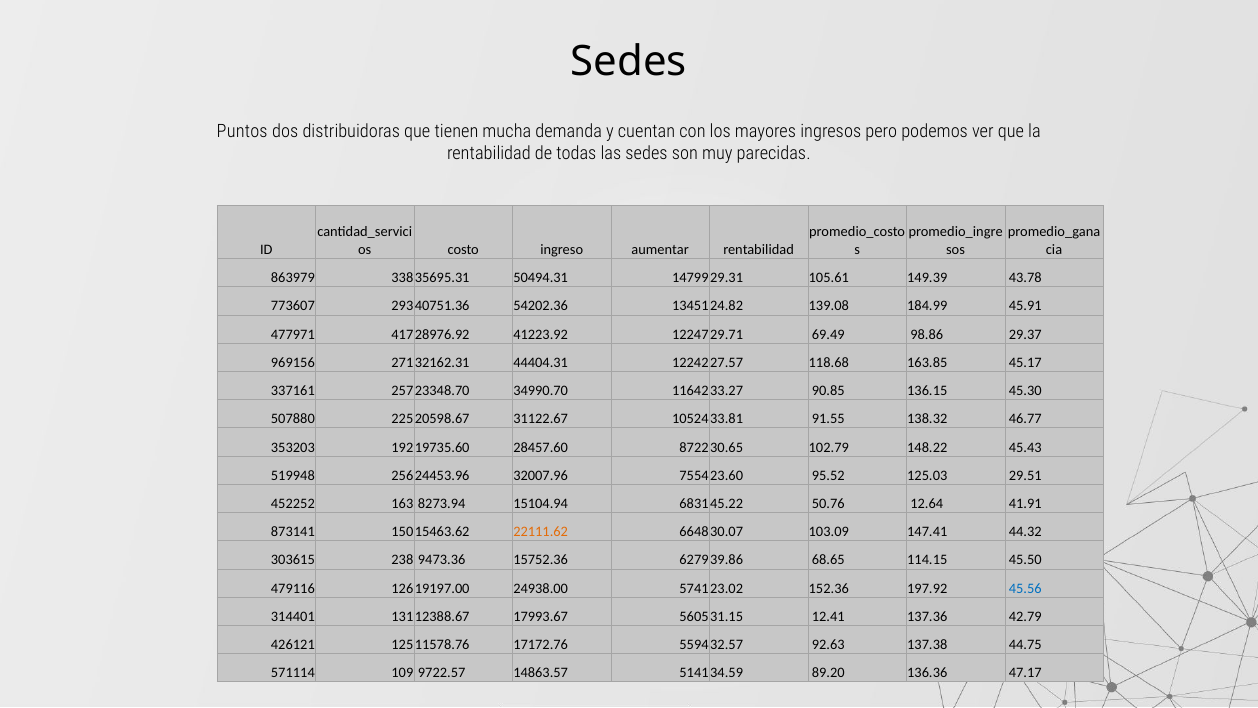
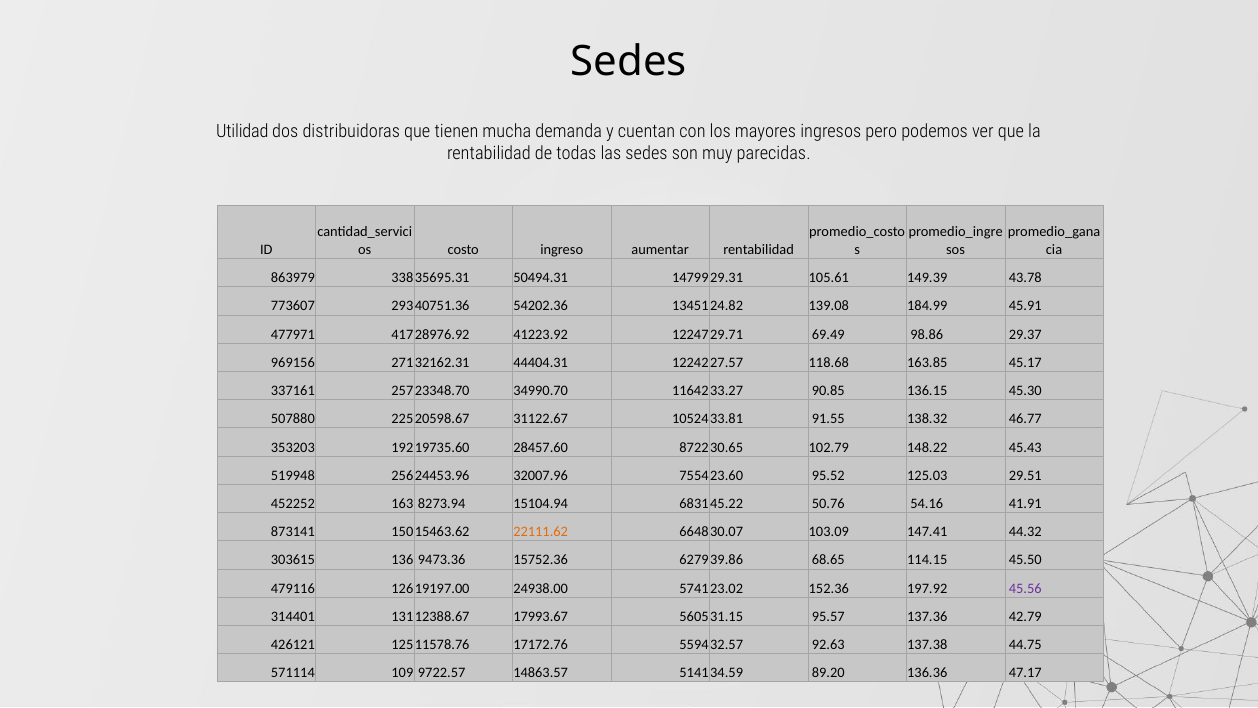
Puntos: Puntos -> Utilidad
12.64: 12.64 -> 54.16
238: 238 -> 136
45.56 colour: blue -> purple
12.41: 12.41 -> 95.57
